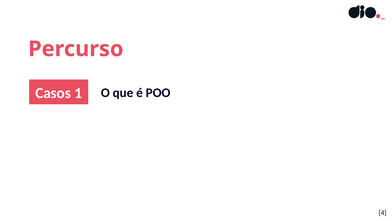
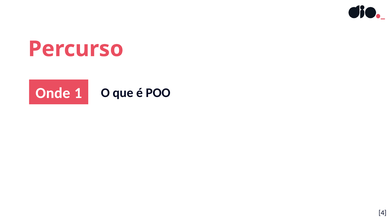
Casos: Casos -> Onde
